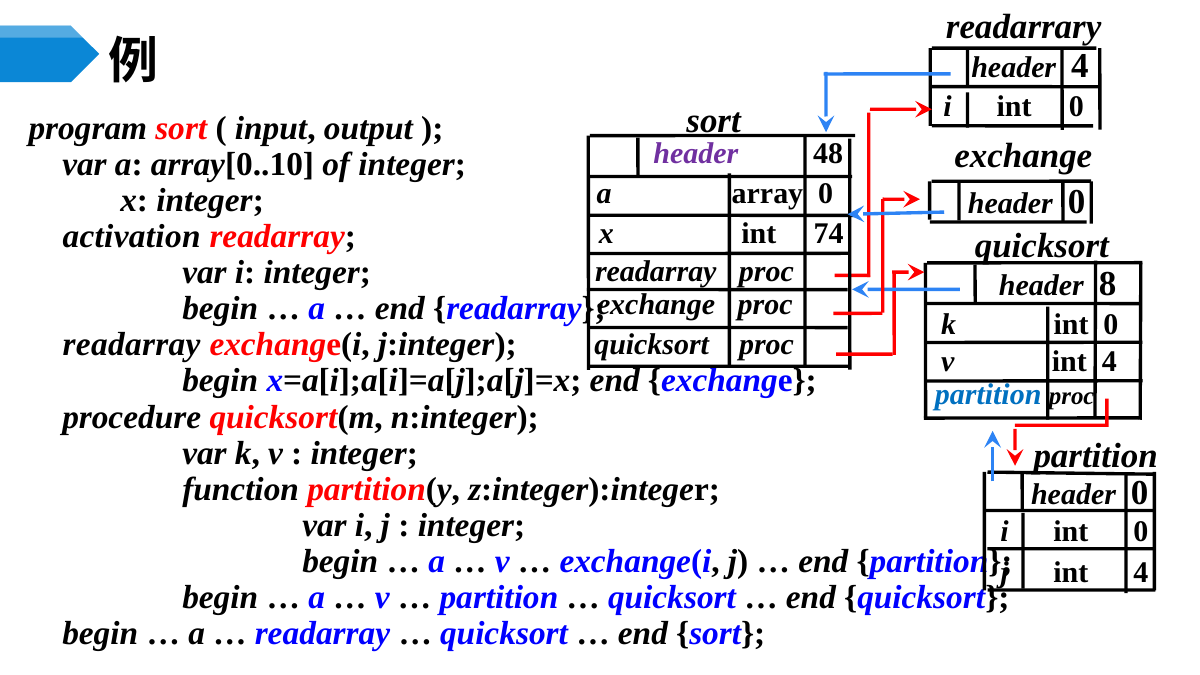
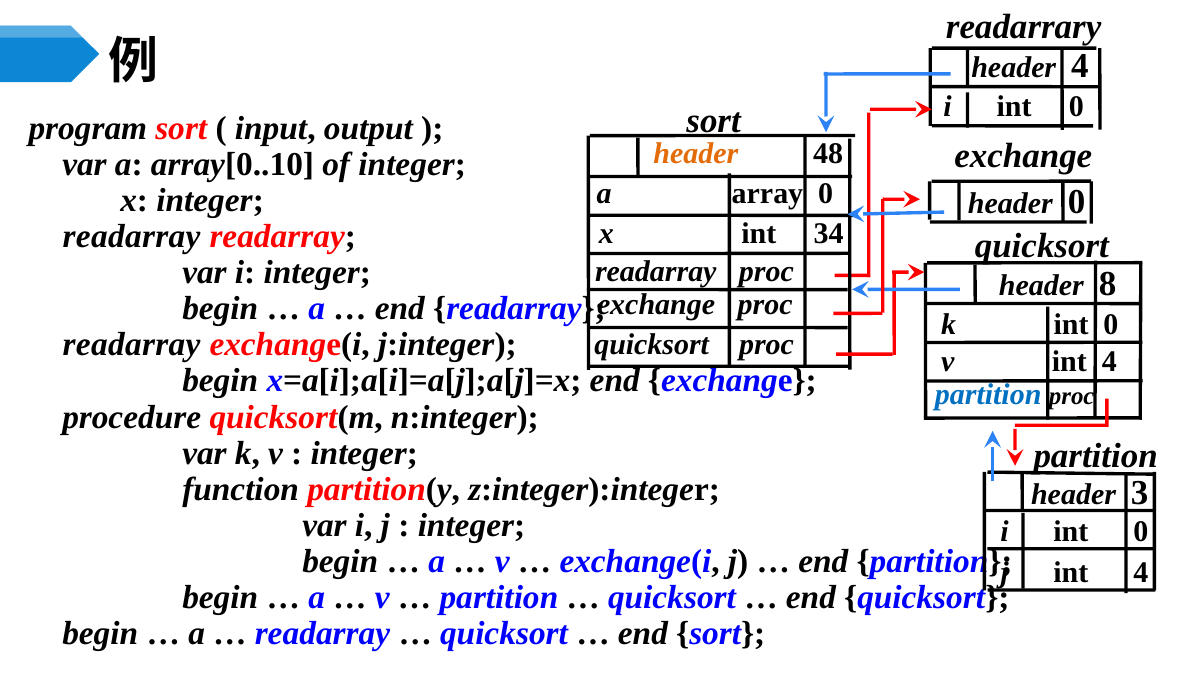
header at (696, 154) colour: purple -> orange
74: 74 -> 34
activation at (132, 237): activation -> readarray
0 at (1140, 493): 0 -> 3
